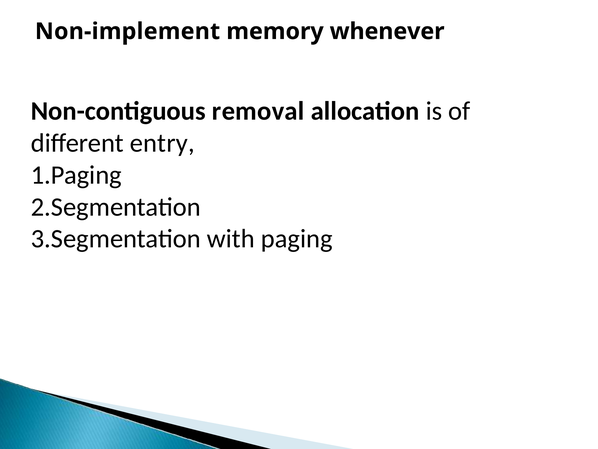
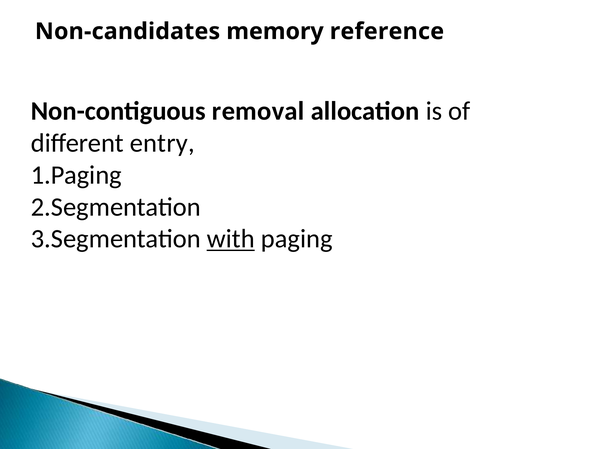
Non-implement: Non-implement -> Non-candidates
whenever: whenever -> reference
with underline: none -> present
